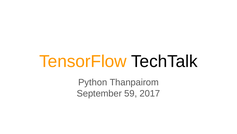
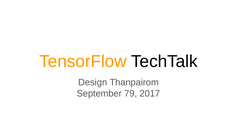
Python: Python -> Design
59: 59 -> 79
